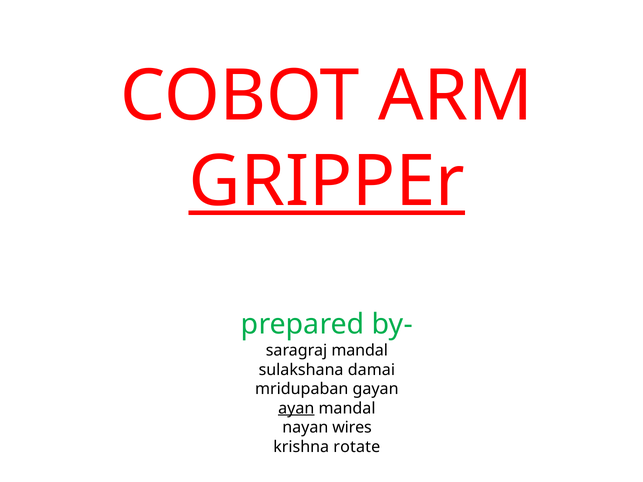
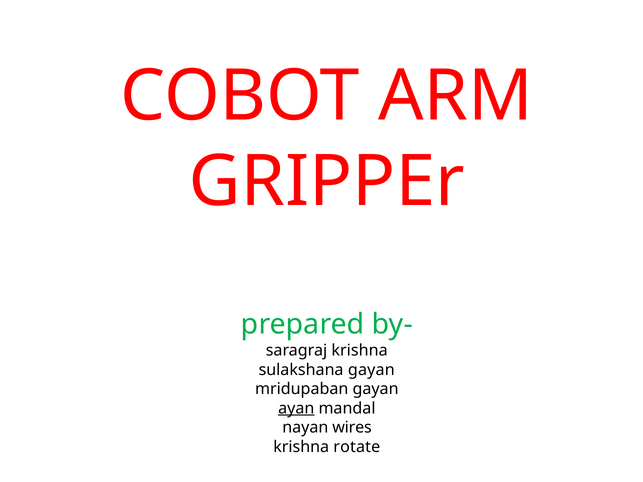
GRIPPEr underline: present -> none
saragraj mandal: mandal -> krishna
sulakshana damai: damai -> gayan
